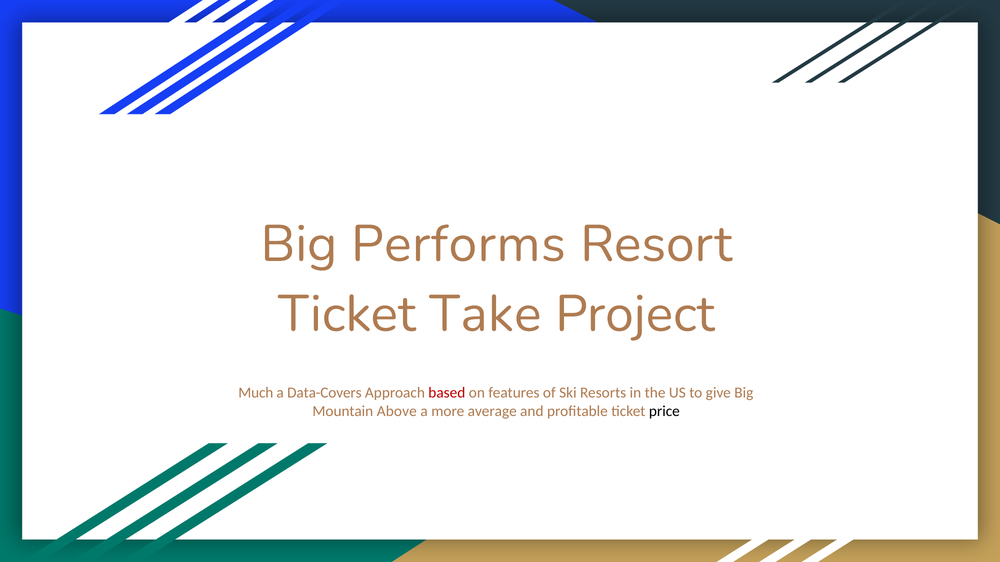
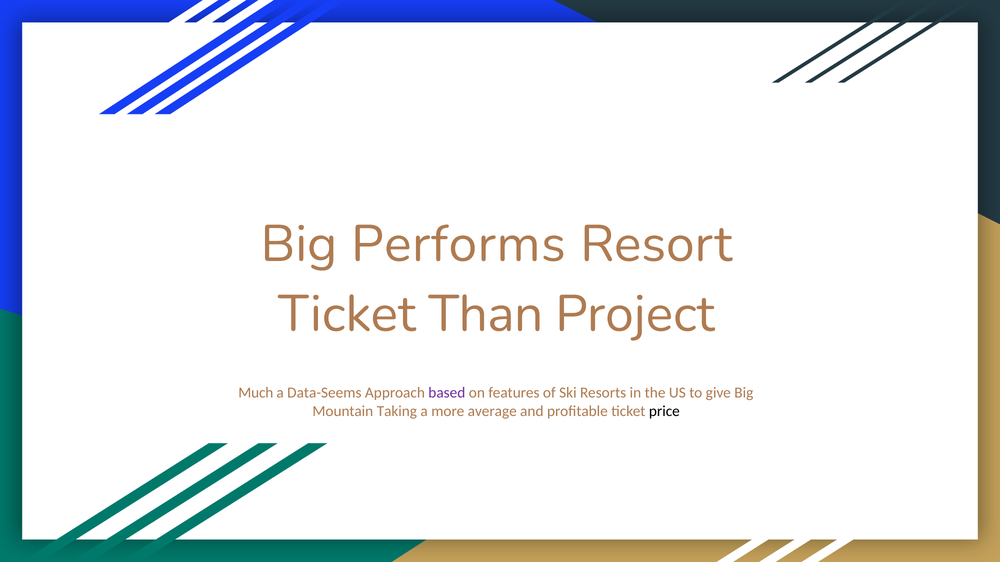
Take: Take -> Than
Data-Covers: Data-Covers -> Data-Seems
based colour: red -> purple
Above: Above -> Taking
